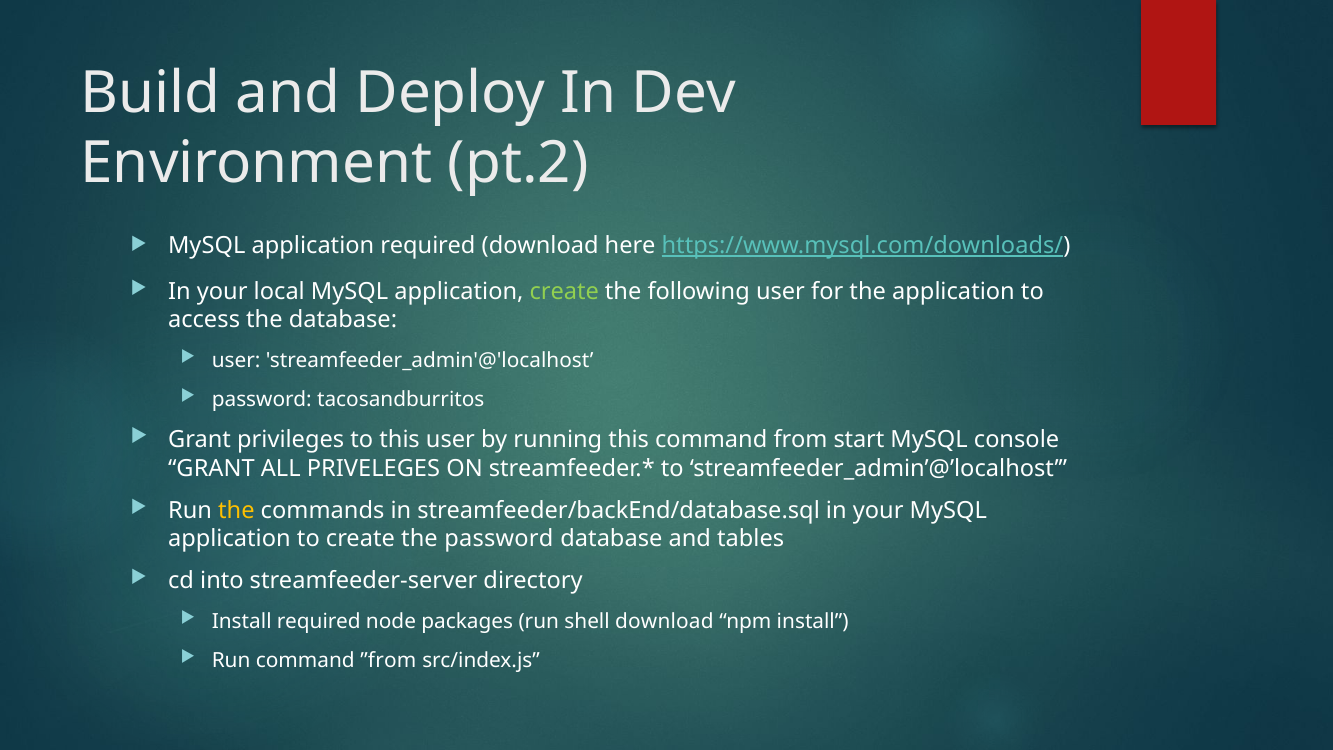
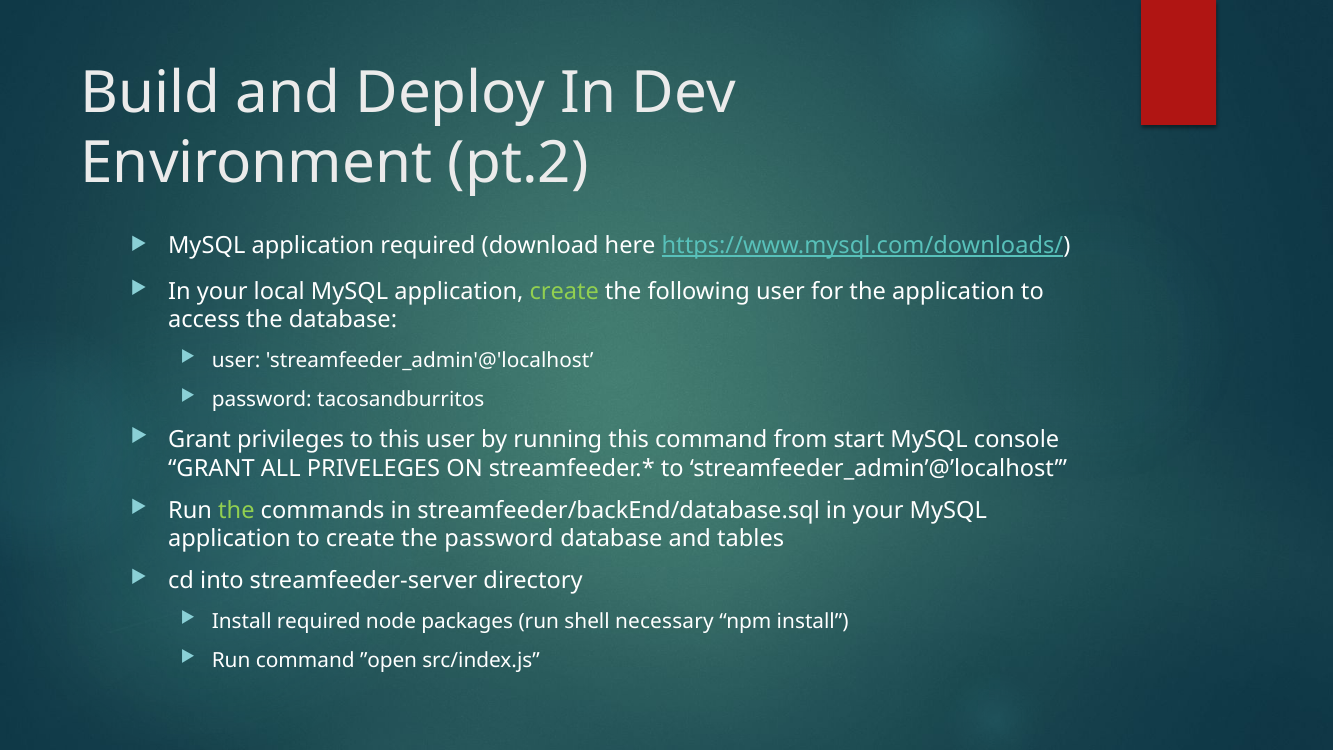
the at (236, 510) colour: yellow -> light green
shell download: download -> necessary
”from: ”from -> ”open
